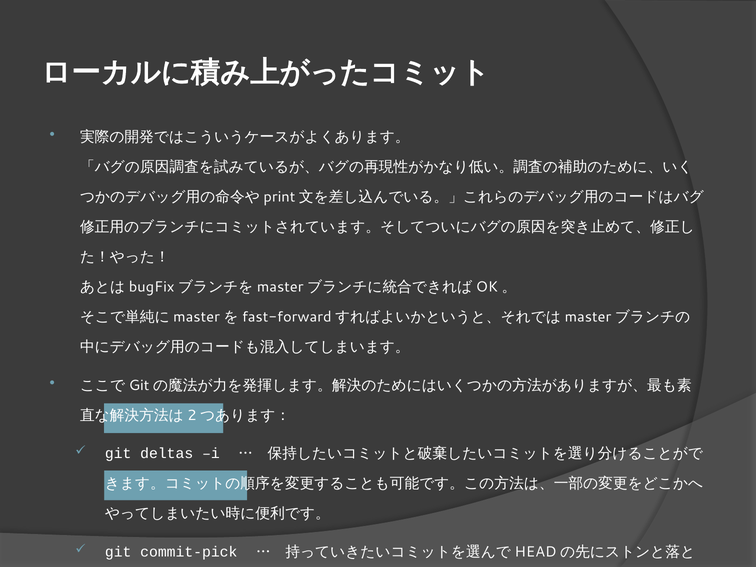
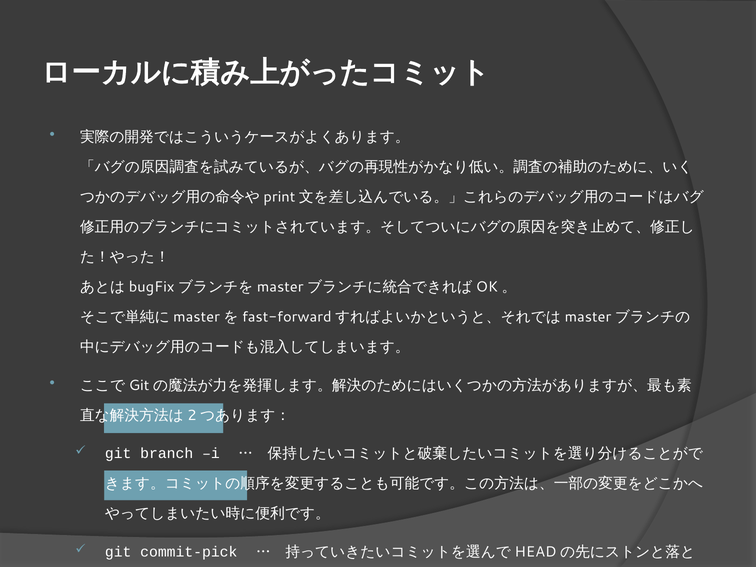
deltas: deltas -> branch
